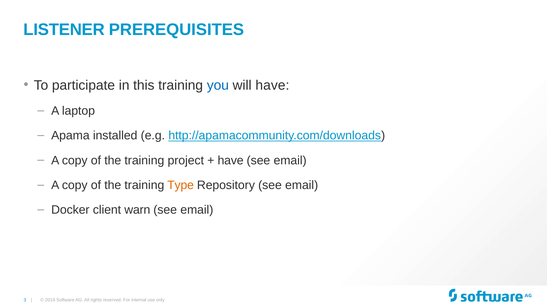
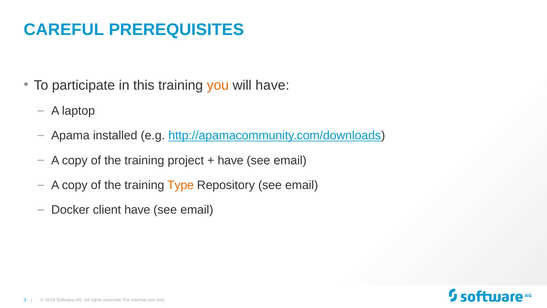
LISTENER: LISTENER -> CAREFUL
you colour: blue -> orange
client warn: warn -> have
